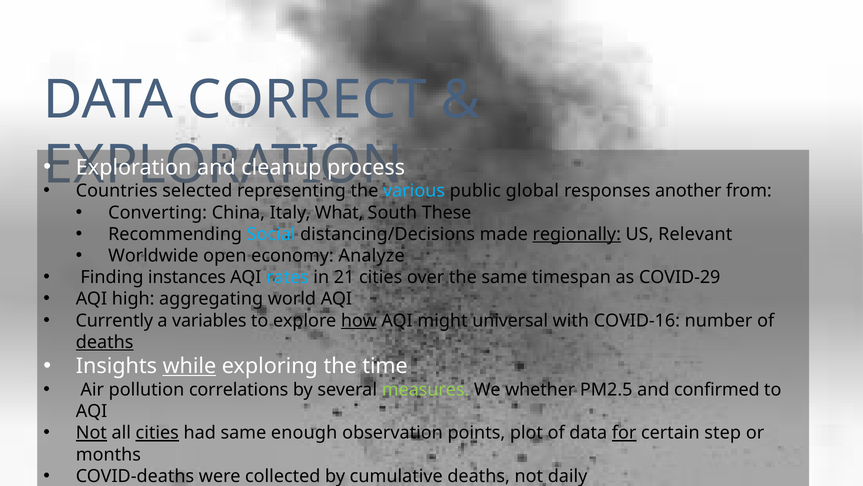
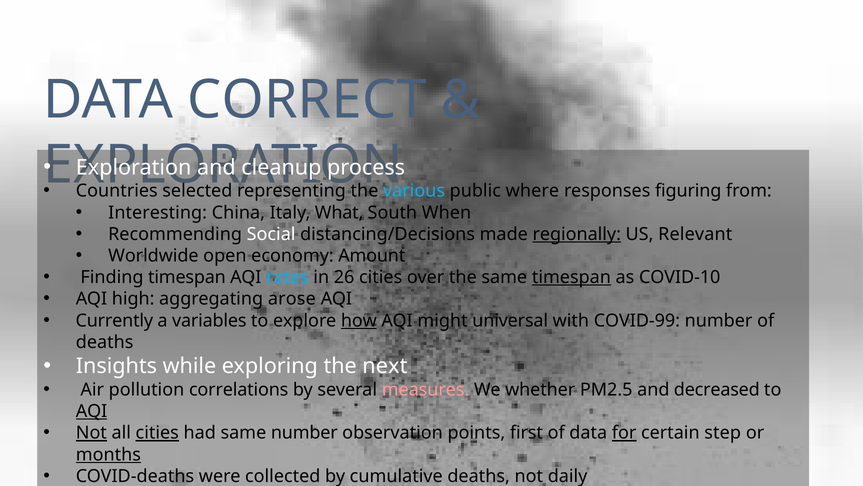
global: global -> where
another: another -> figuring
Converting: Converting -> Interesting
These: These -> When
Social colour: light blue -> white
Analyze: Analyze -> Amount
Finding instances: instances -> timespan
21: 21 -> 26
timespan at (571, 277) underline: none -> present
COVID-29: COVID-29 -> COVID-10
world: world -> arose
COVID-16: COVID-16 -> COVID-99
deaths at (105, 342) underline: present -> none
while underline: present -> none
time: time -> next
measures colour: light green -> pink
confirmed: confirmed -> decreased
AQI at (92, 411) underline: none -> present
same enough: enough -> number
plot: plot -> first
months underline: none -> present
